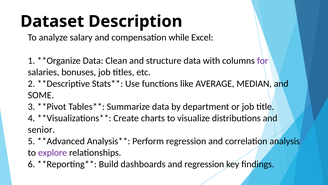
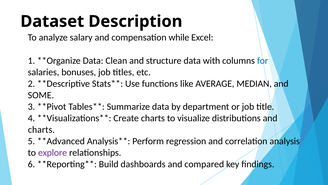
for colour: purple -> blue
senior at (41, 129): senior -> charts
and regression: regression -> compared
